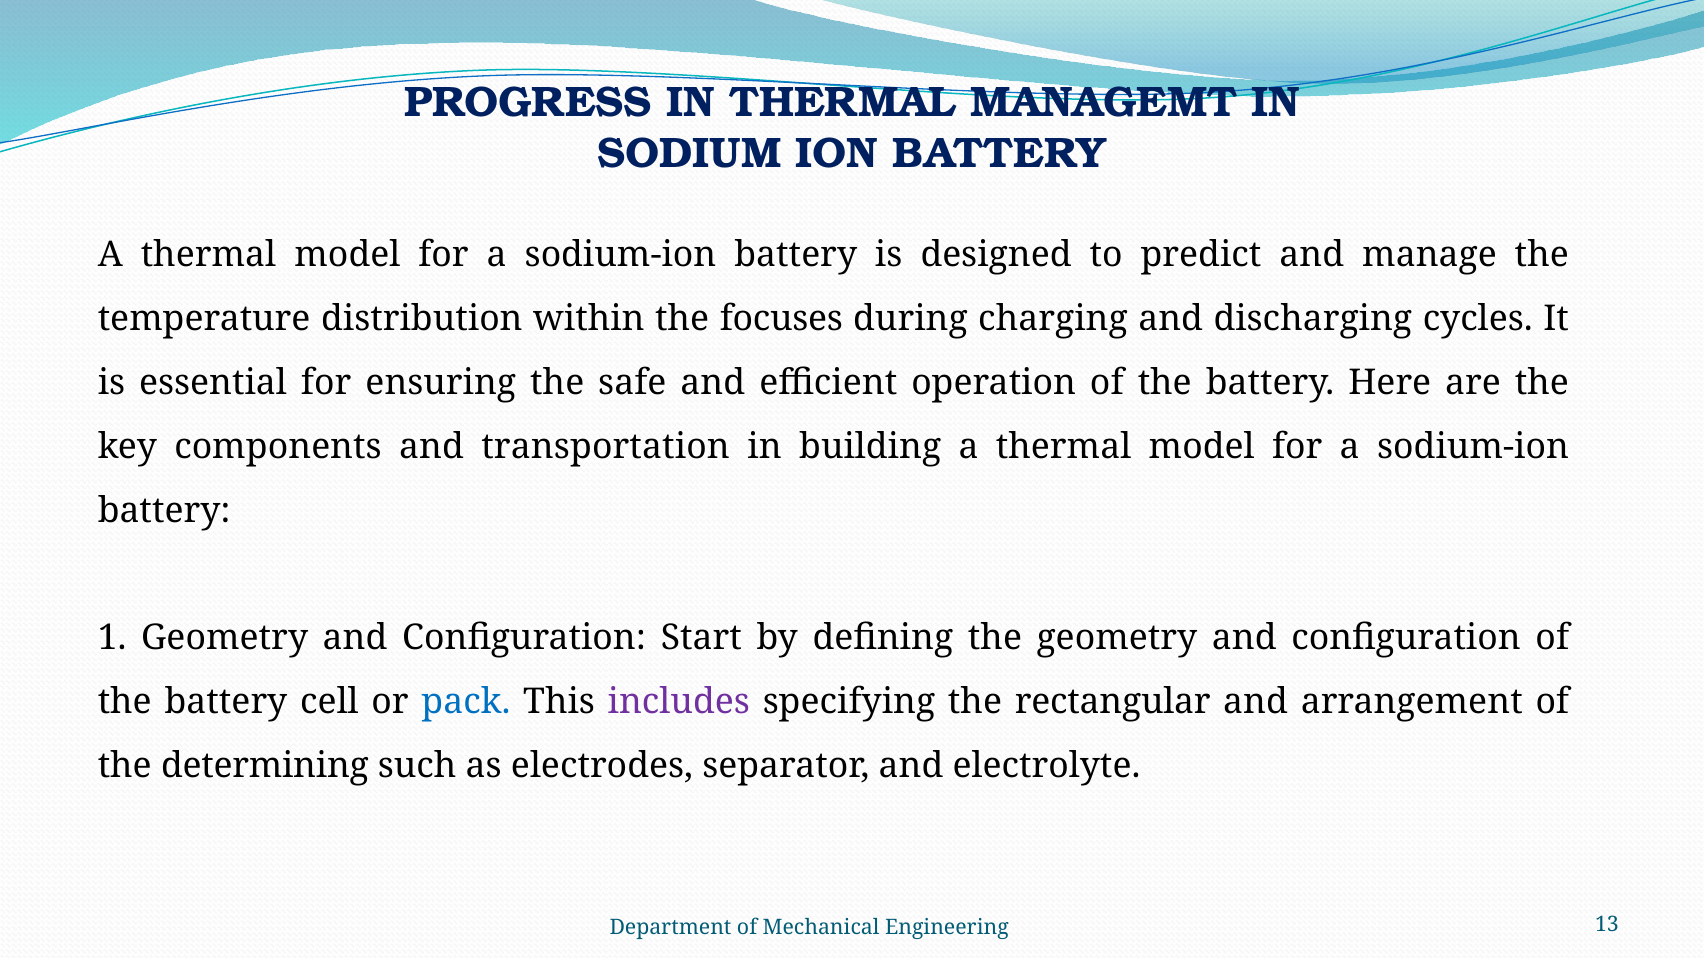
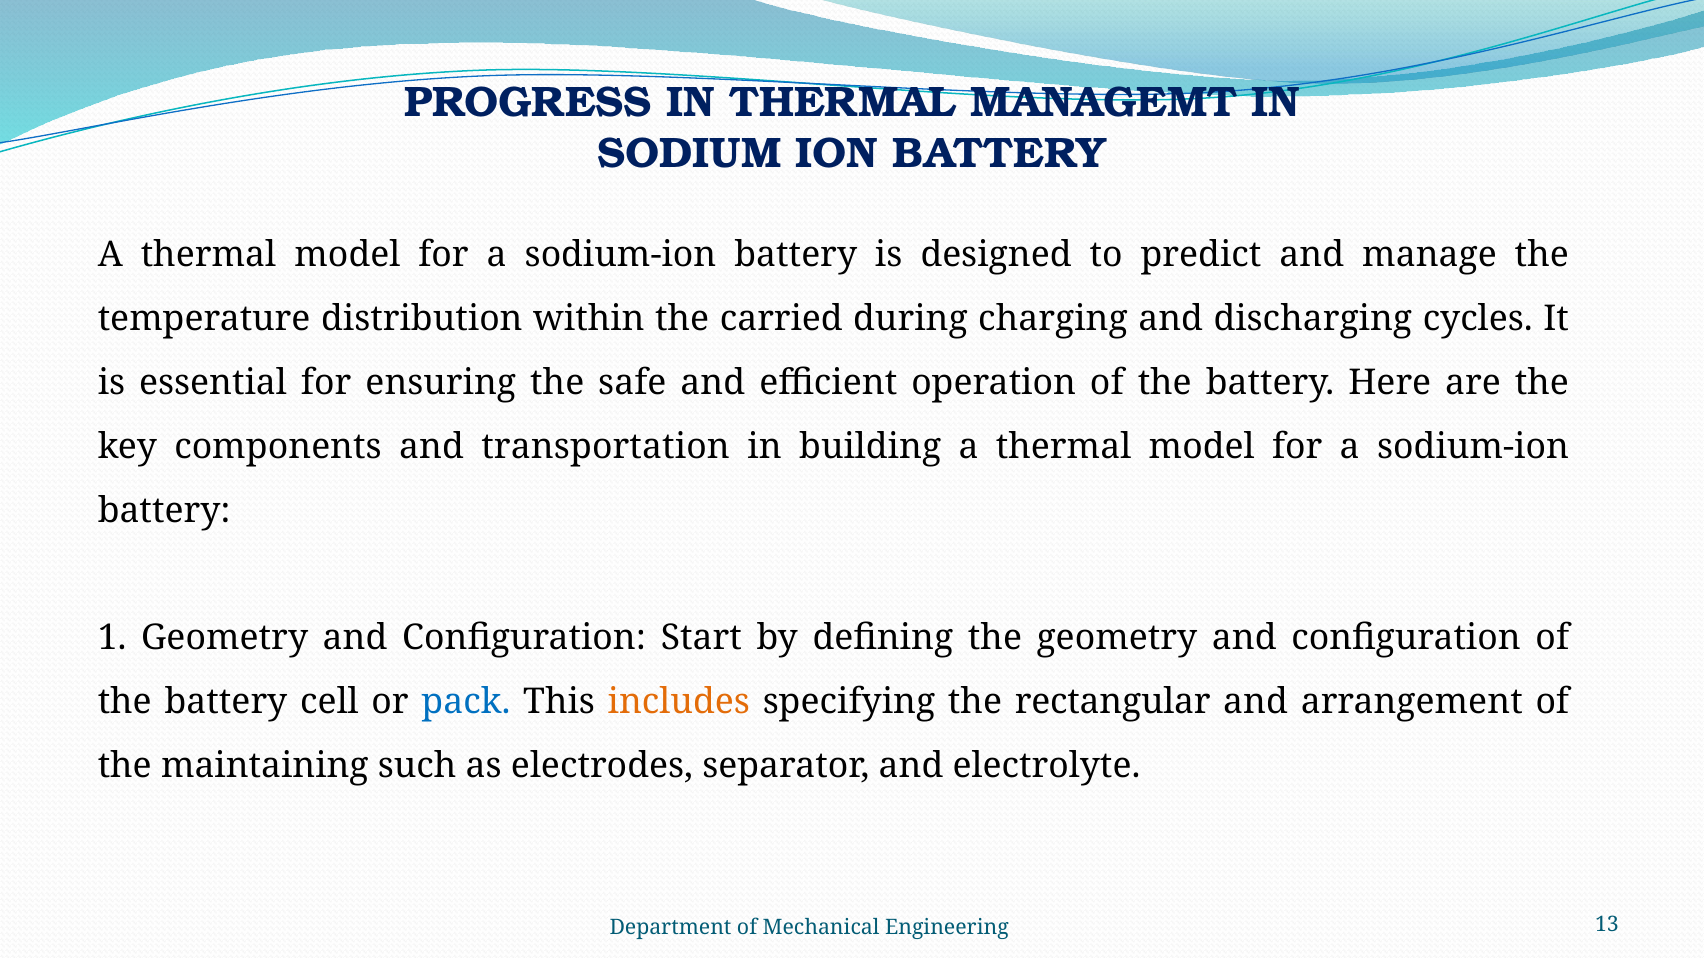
focuses: focuses -> carried
includes colour: purple -> orange
determining: determining -> maintaining
